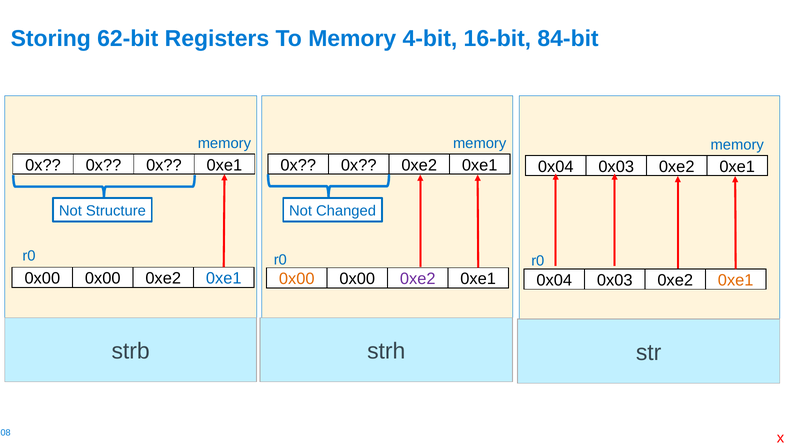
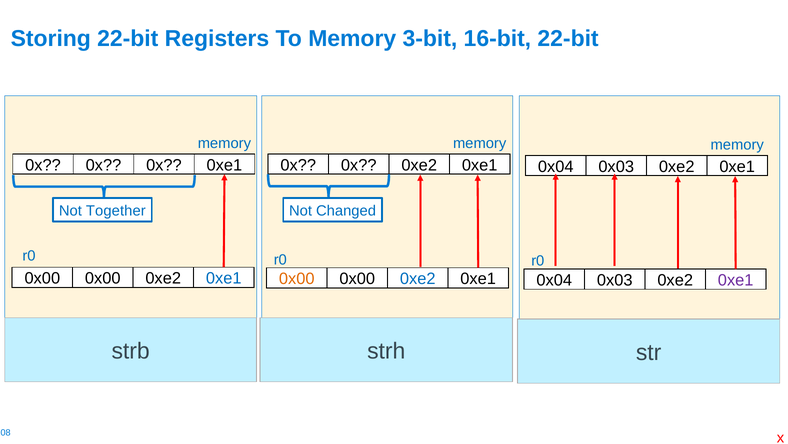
Storing 62-bit: 62-bit -> 22-bit
4-bit: 4-bit -> 3-bit
16-bit 84-bit: 84-bit -> 22-bit
Structure: Structure -> Together
0xe2 at (418, 278) colour: purple -> blue
0xe1 at (736, 280) colour: orange -> purple
